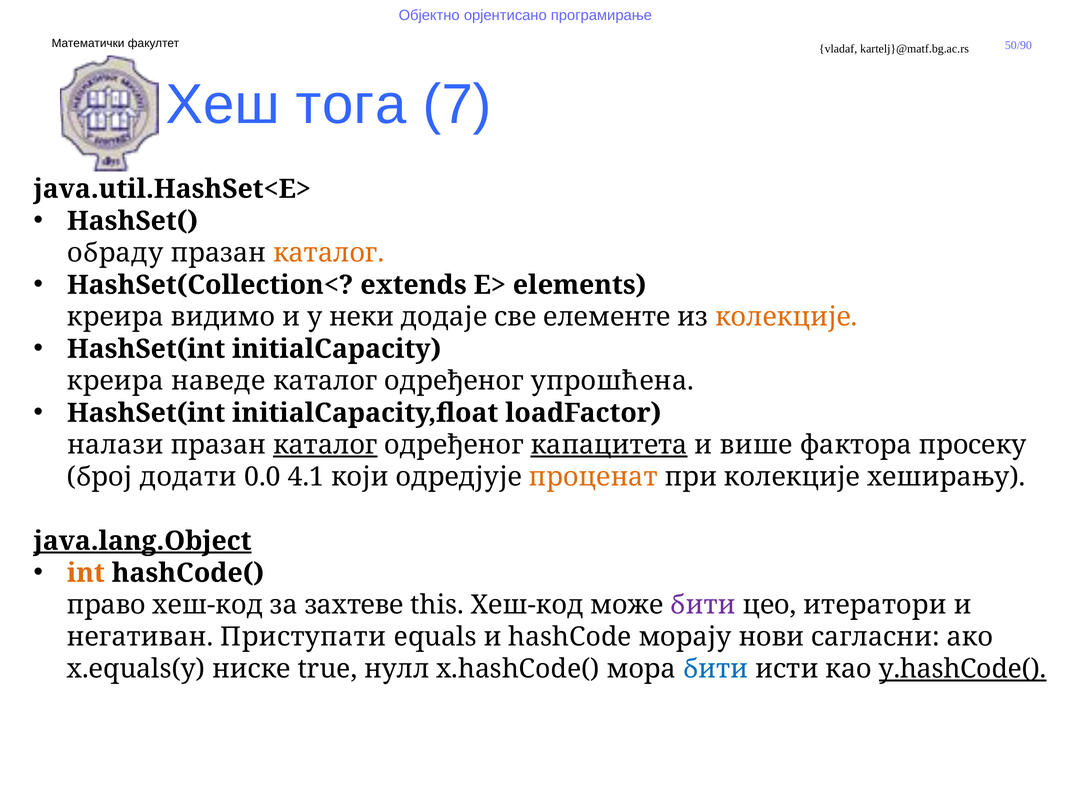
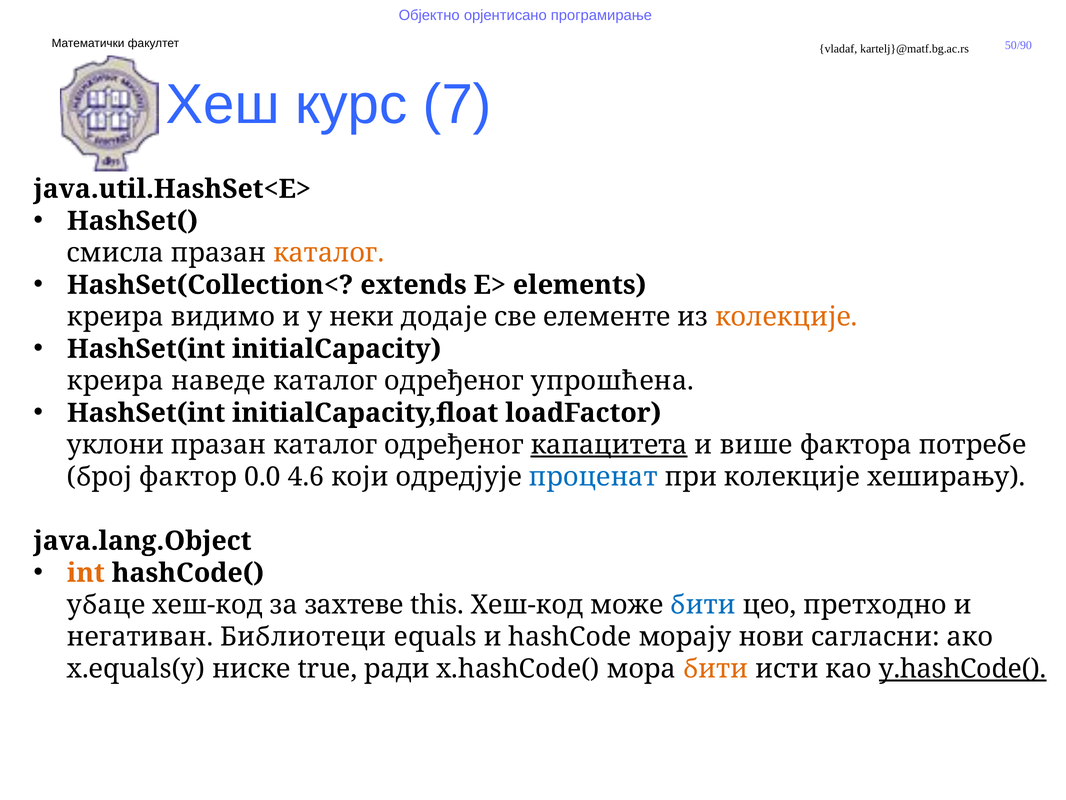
тога: тога -> курс
обраду: обраду -> смисла
налази: налази -> уклони
каталог at (325, 445) underline: present -> none
просеку: просеку -> потребе
додати: додати -> фактор
4.1: 4.1 -> 4.6
проценат colour: orange -> blue
java.lang.Object underline: present -> none
право: право -> убаце
бити at (703, 605) colour: purple -> blue
итератори: итератори -> претходно
Приступати: Приступати -> Библиотеци
нулл: нулл -> ради
бити at (716, 669) colour: blue -> orange
